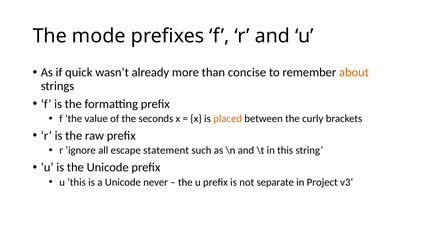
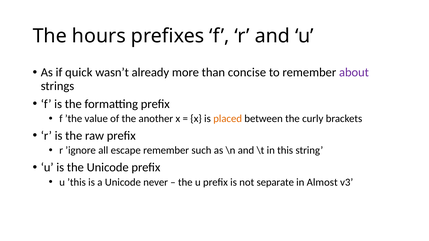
mode: mode -> hours
about colour: orange -> purple
seconds: seconds -> another
escape statement: statement -> remember
Project: Project -> Almost
